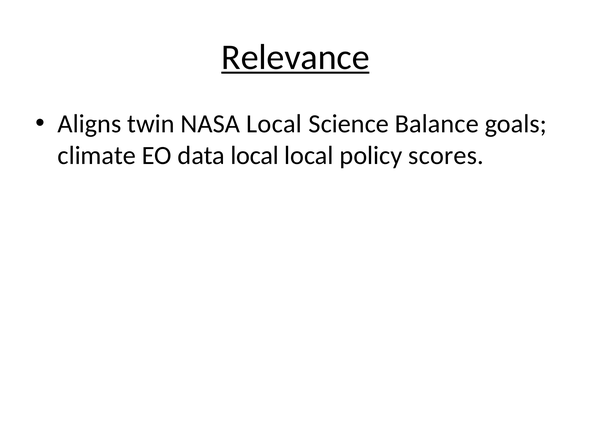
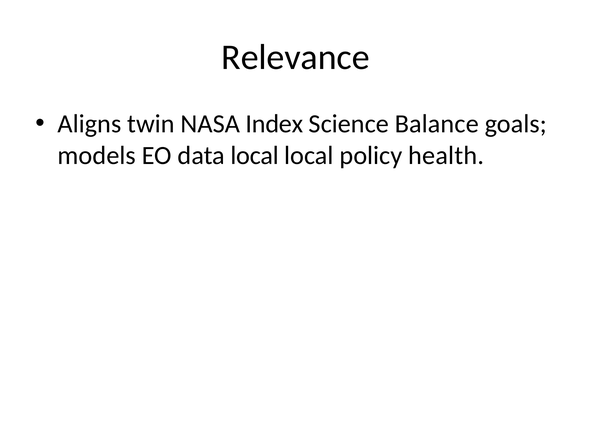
Relevance underline: present -> none
NASA Local: Local -> Index
climate: climate -> models
scores: scores -> health
